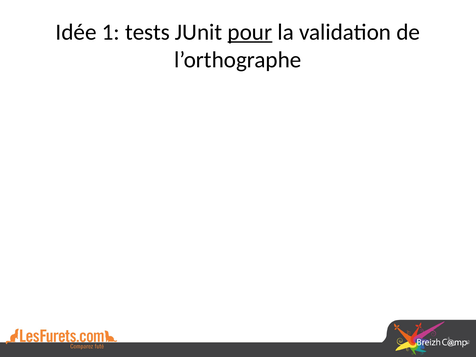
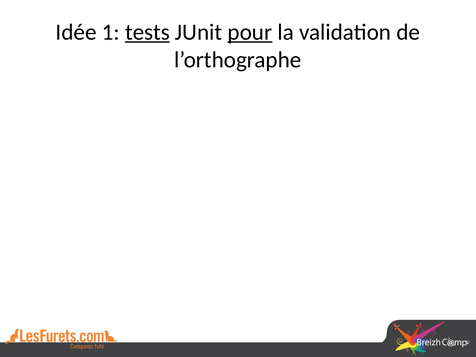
tests underline: none -> present
